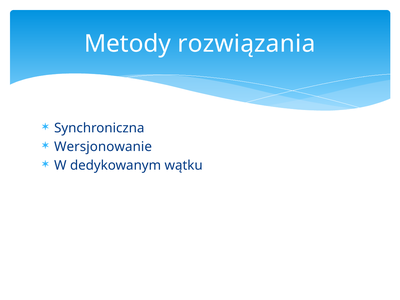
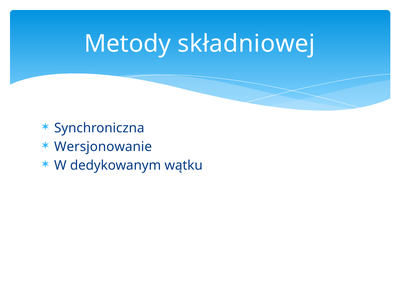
rozwiązania: rozwiązania -> składniowej
